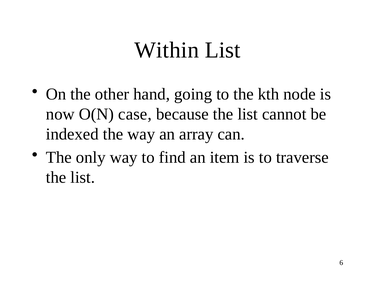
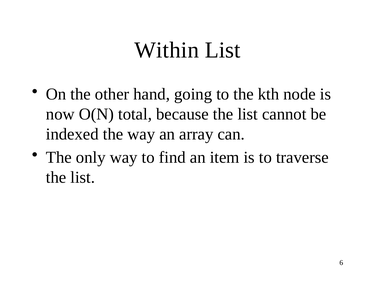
case: case -> total
